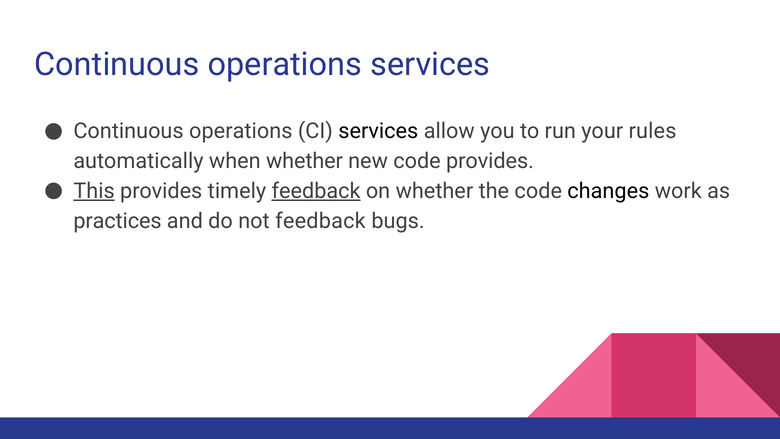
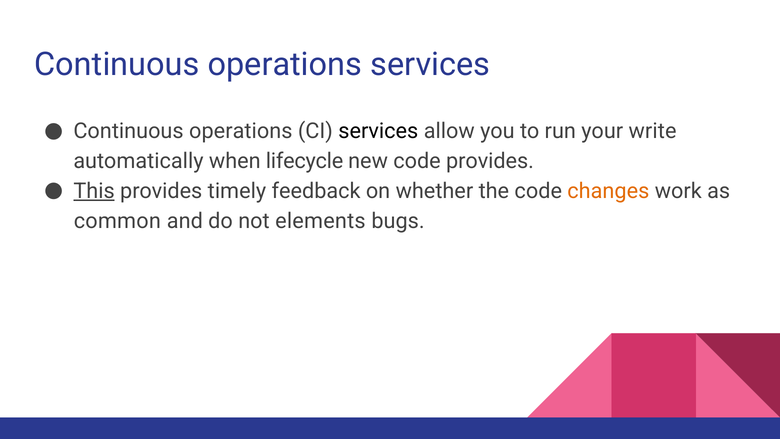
rules: rules -> write
when whether: whether -> lifecycle
feedback at (316, 191) underline: present -> none
changes colour: black -> orange
practices: practices -> common
not feedback: feedback -> elements
